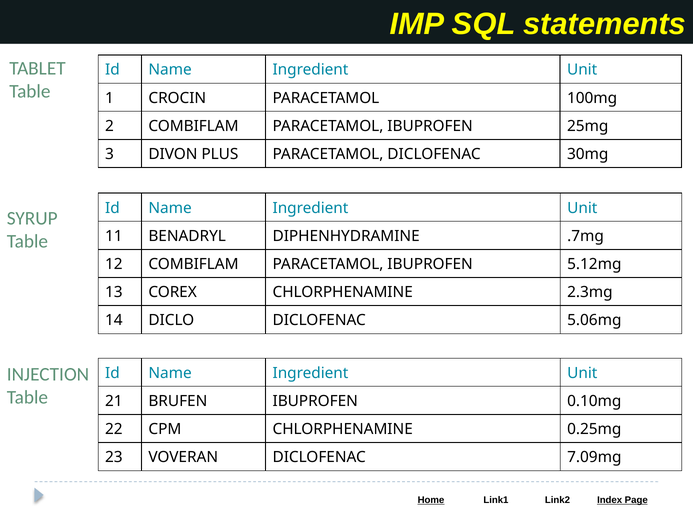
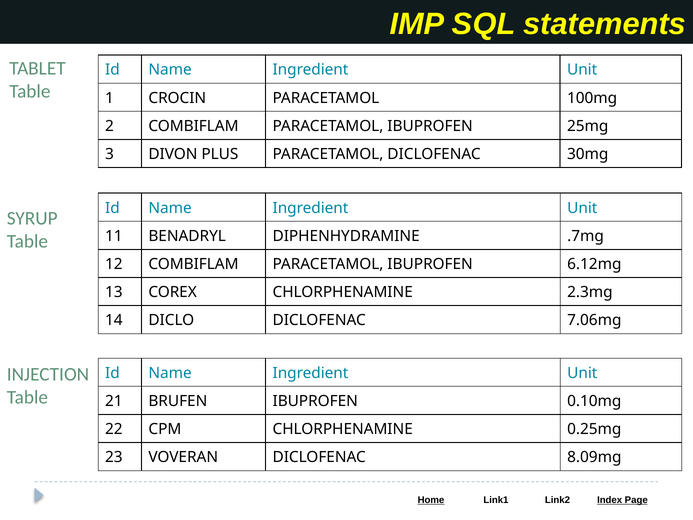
5.12mg: 5.12mg -> 6.12mg
5.06mg: 5.06mg -> 7.06mg
7.09mg: 7.09mg -> 8.09mg
